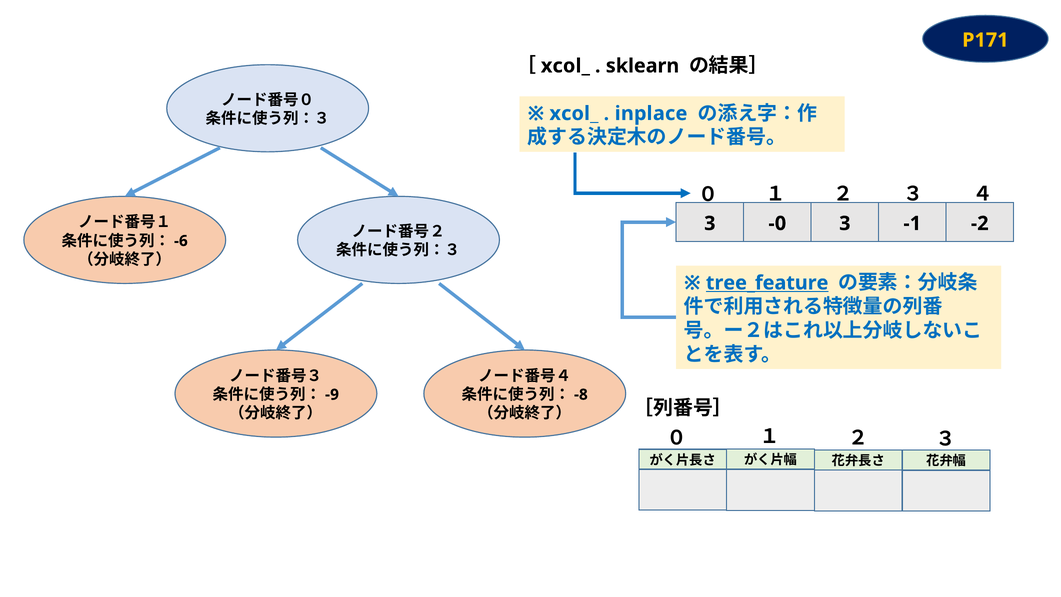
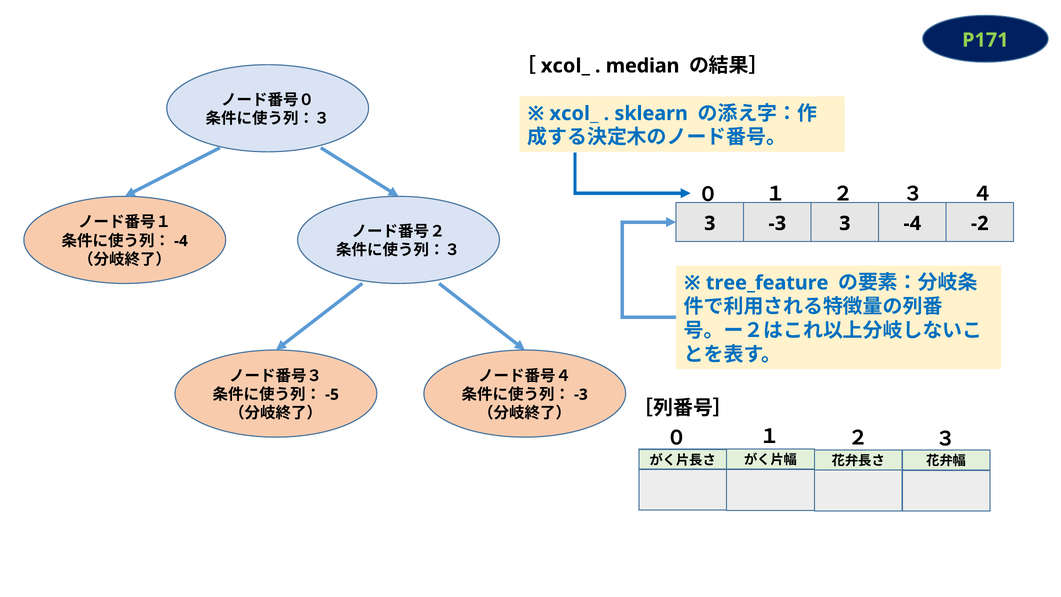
P171 colour: yellow -> light green
sklearn: sklearn -> median
inplace: inplace -> sklearn
3 -0: -0 -> -3
3 -1: -1 -> -4
-6 at (181, 241): -6 -> -4
tree_feature underline: present -> none
-9: -9 -> -5
-8 at (581, 395): -8 -> -3
